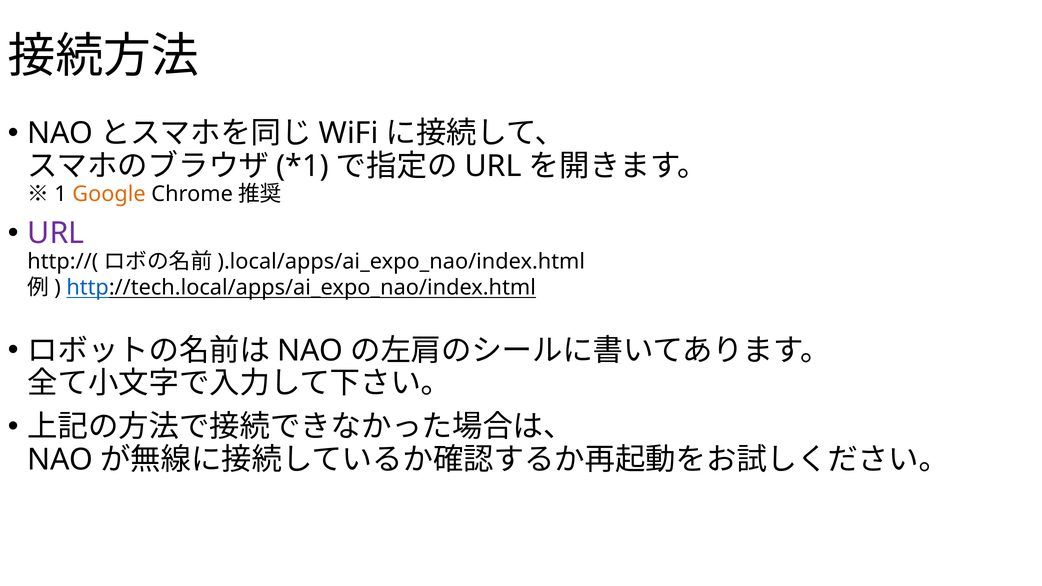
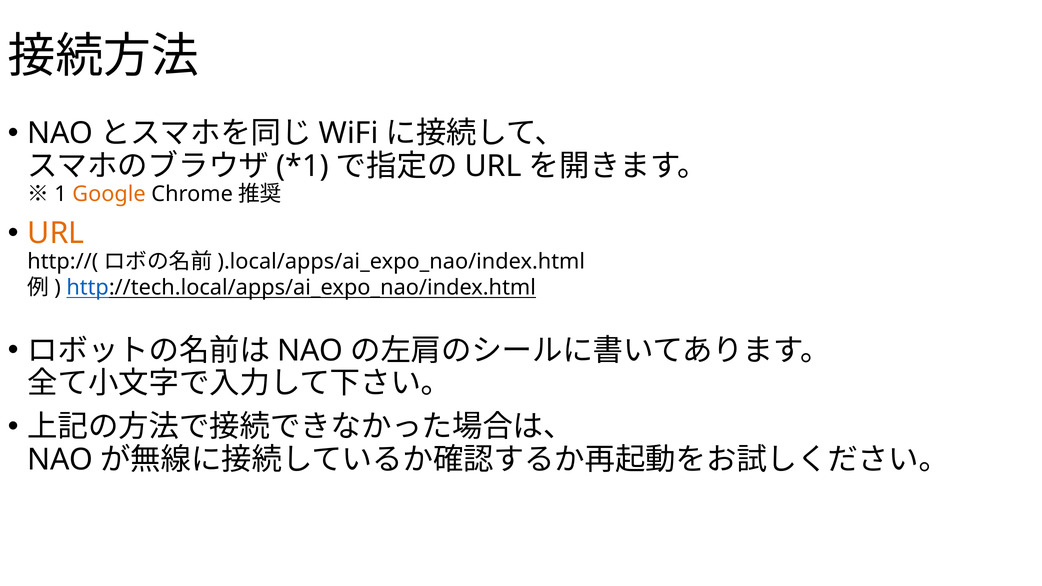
URL at (56, 233) colour: purple -> orange
